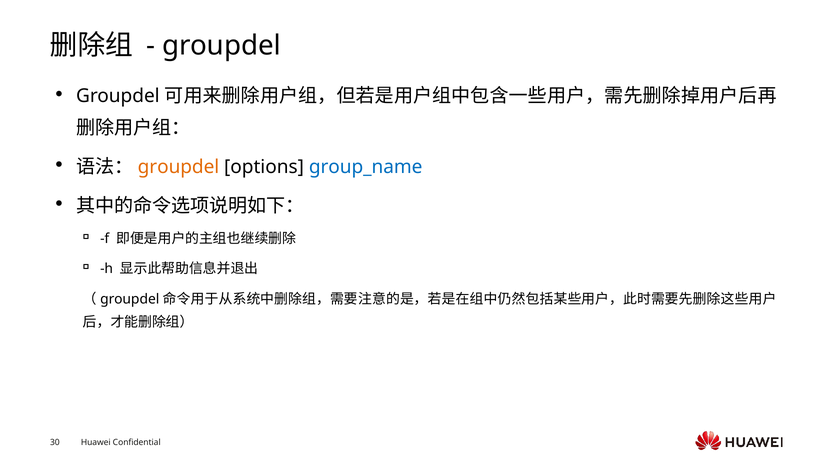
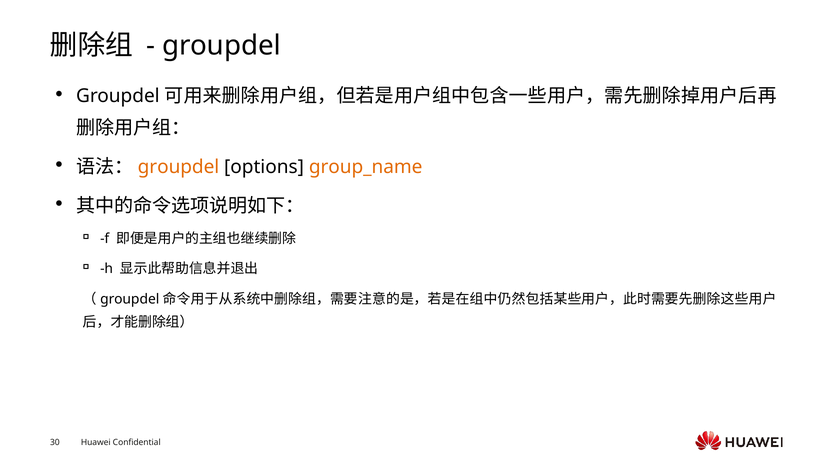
group_name colour: blue -> orange
